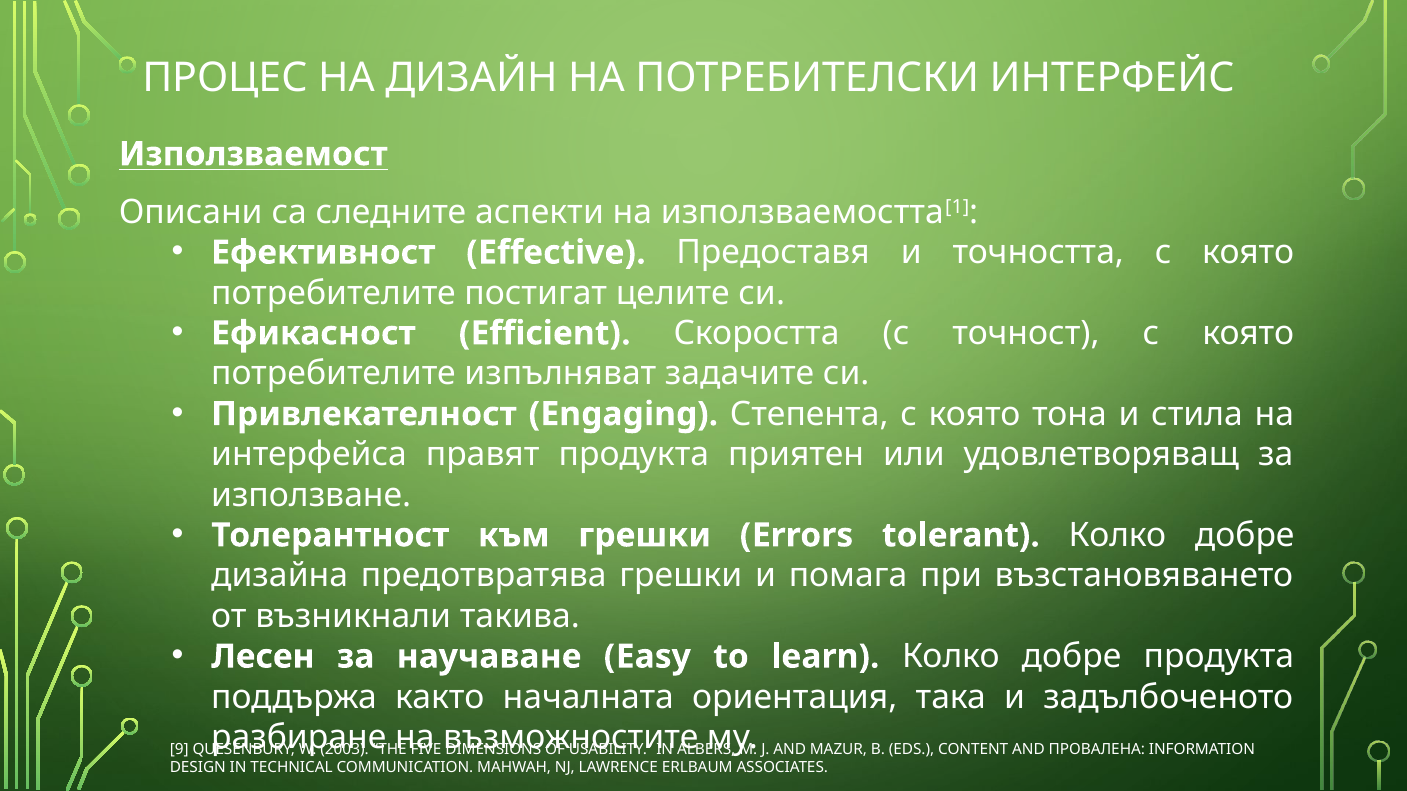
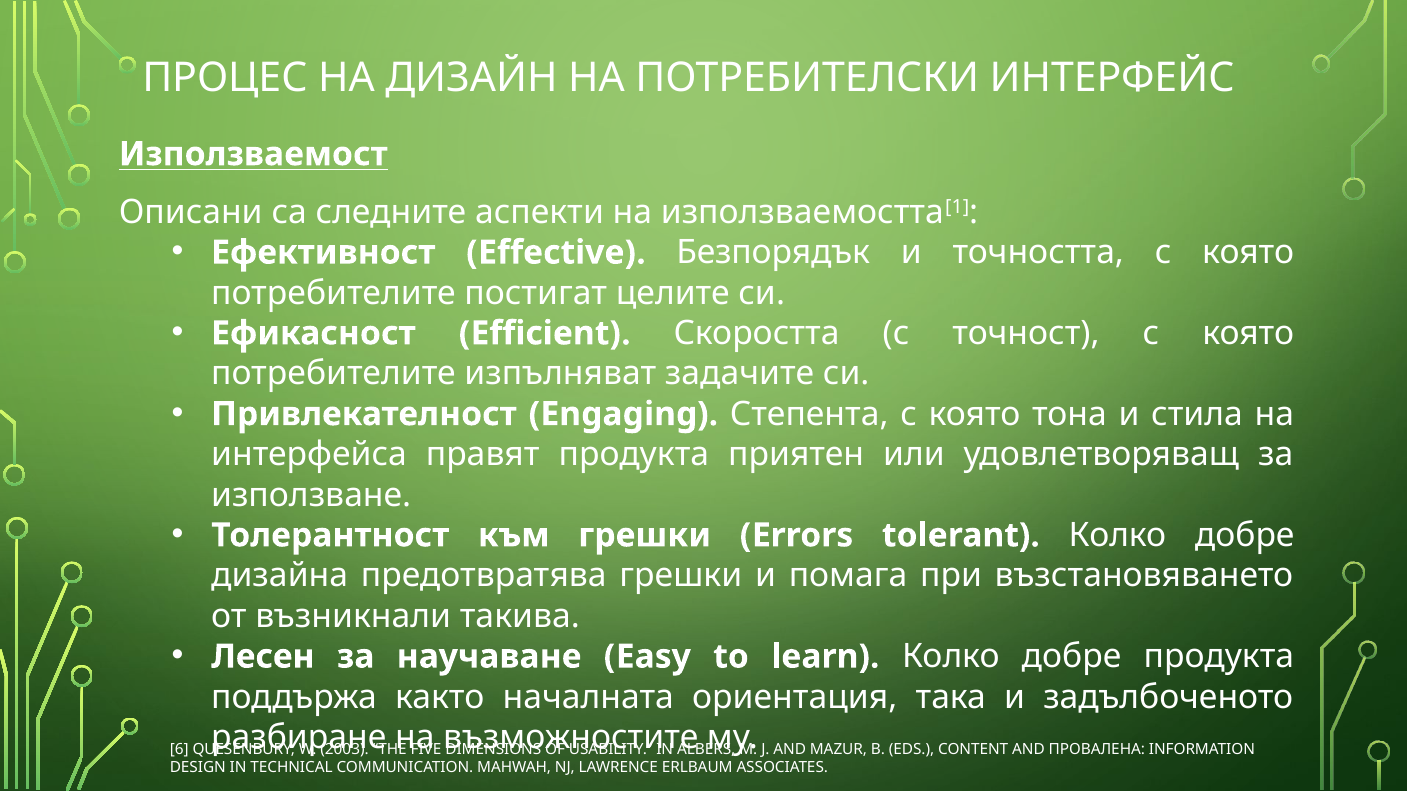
Предоставя: Предоставя -> Безпорядък
9: 9 -> 6
